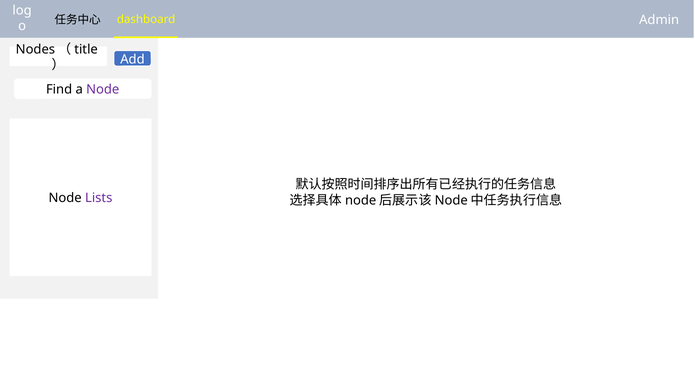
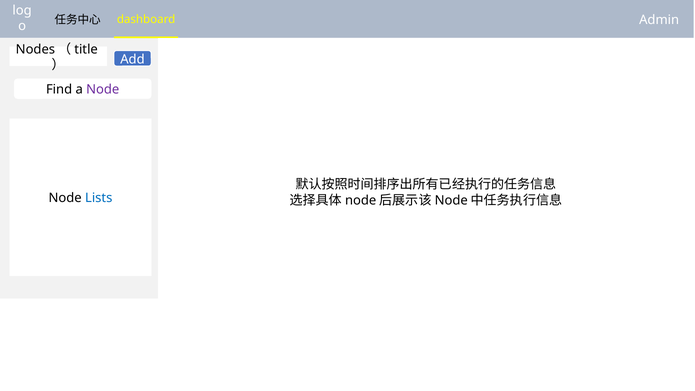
Lists colour: purple -> blue
